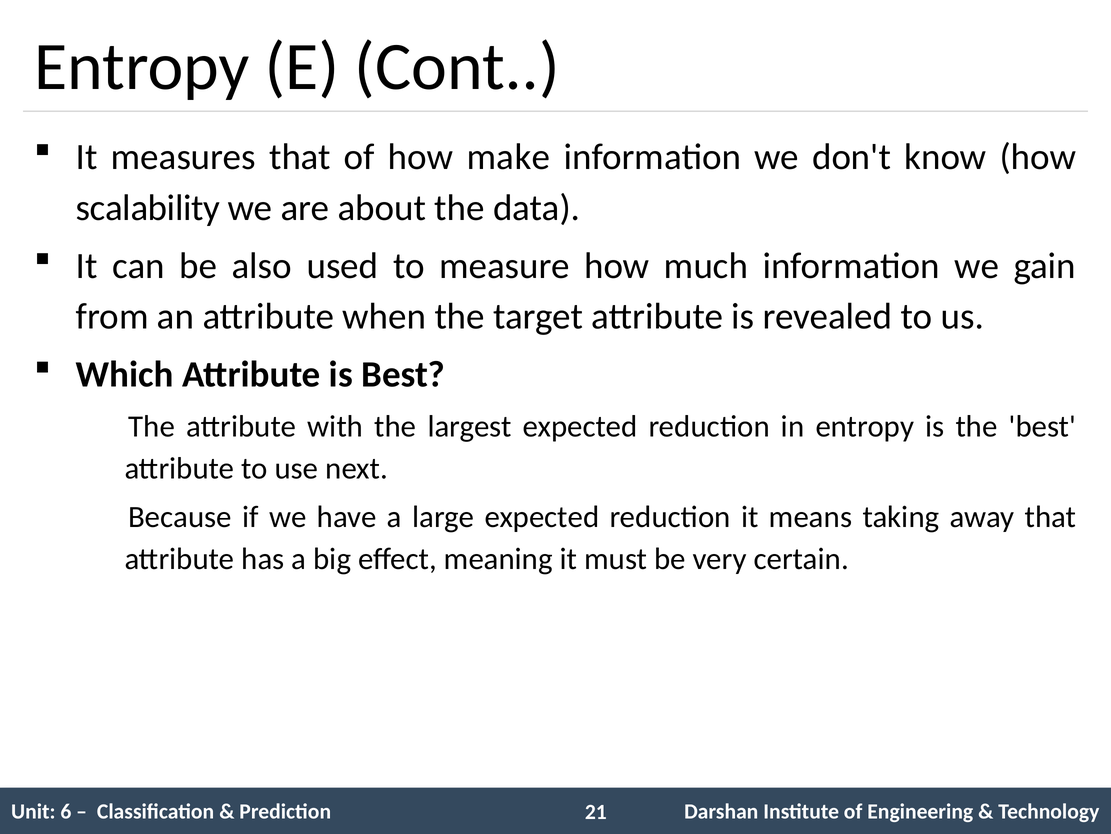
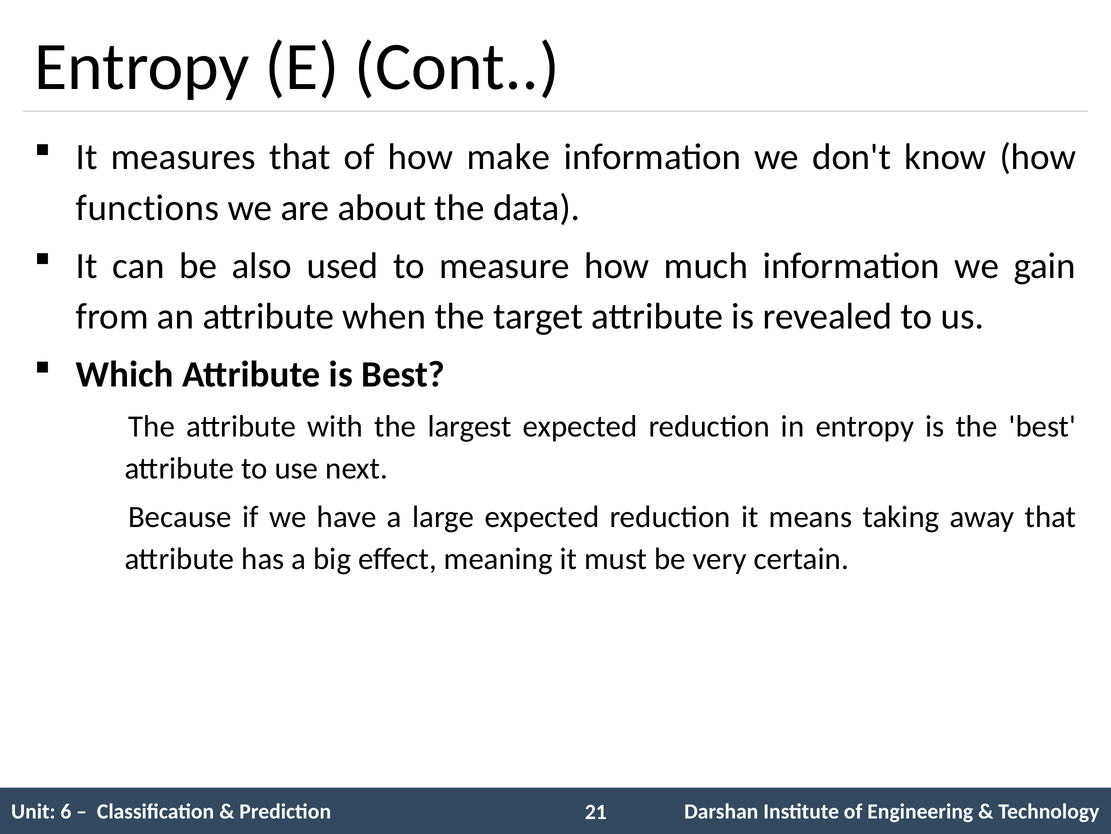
scalability: scalability -> functions
